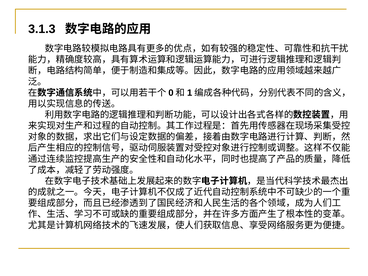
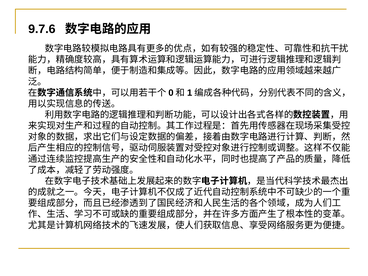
3.1.3: 3.1.3 -> 9.7.6
